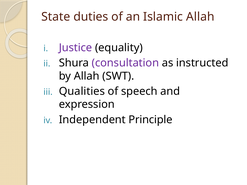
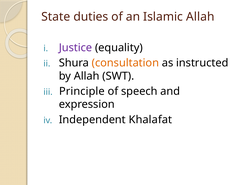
consultation colour: purple -> orange
Qualities: Qualities -> Principle
Principle: Principle -> Khalafat
